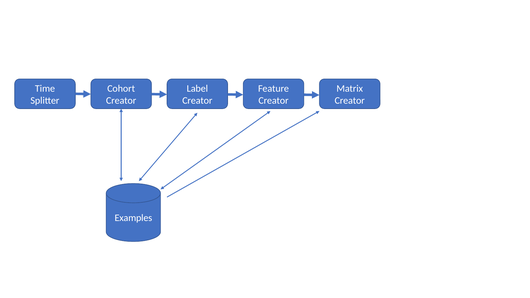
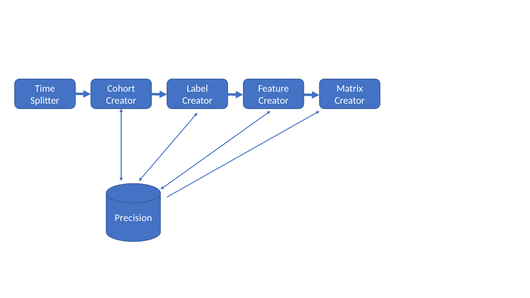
Examples: Examples -> Precision
